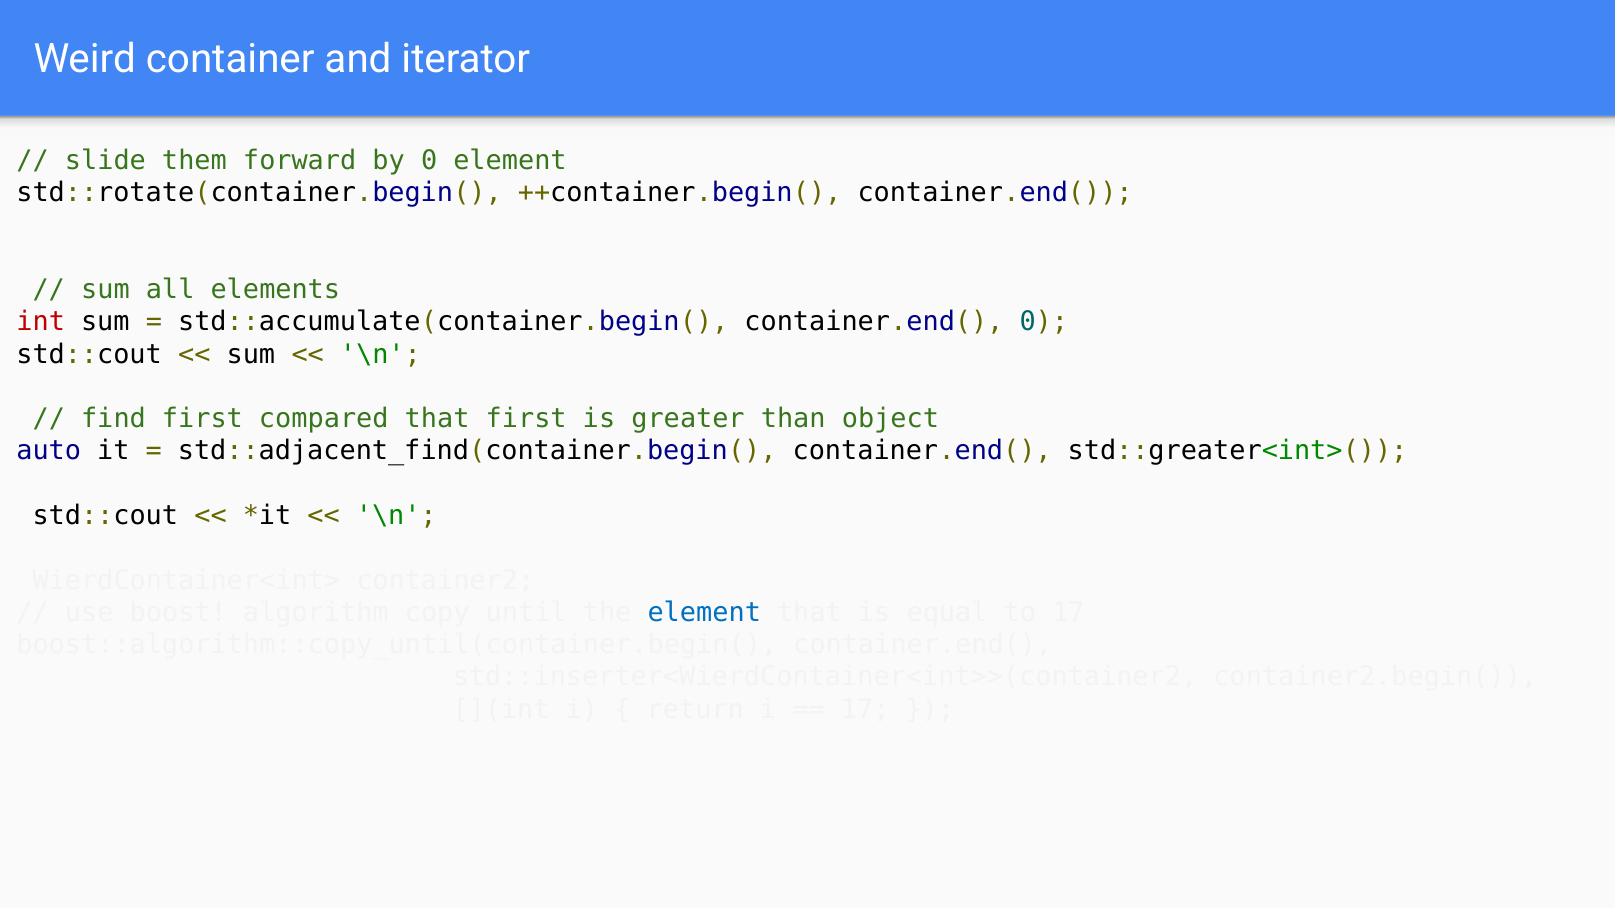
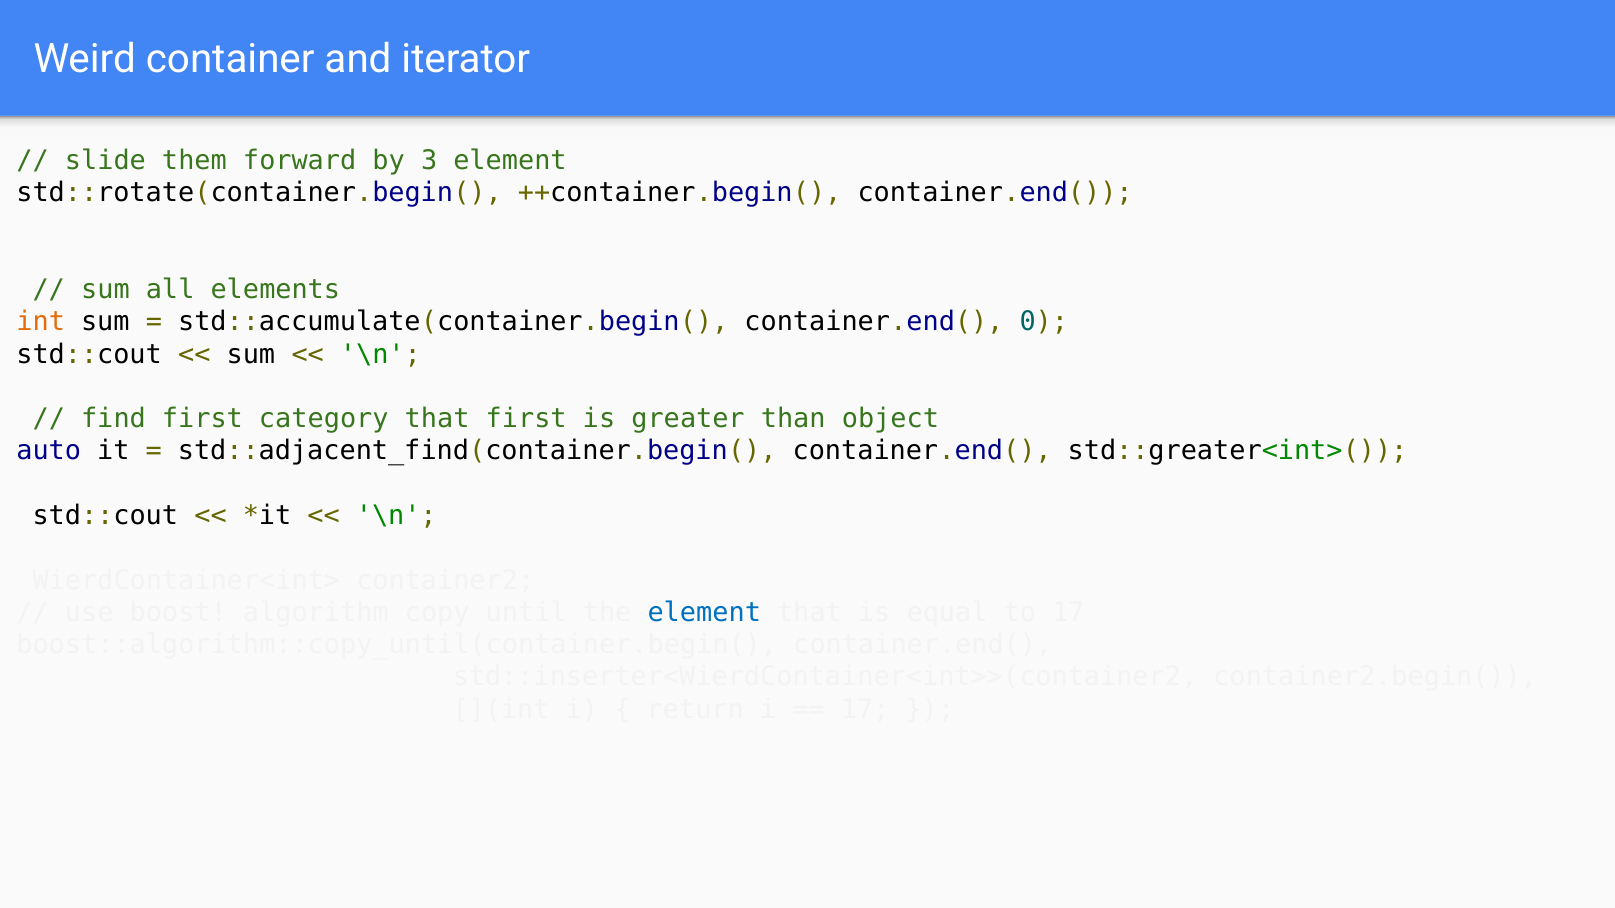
by 0: 0 -> 3
int colour: red -> orange
compared: compared -> category
